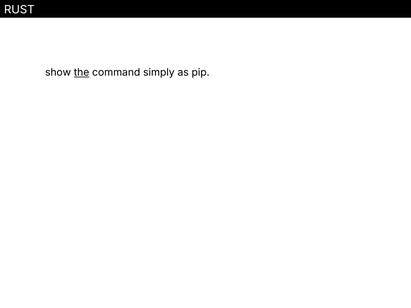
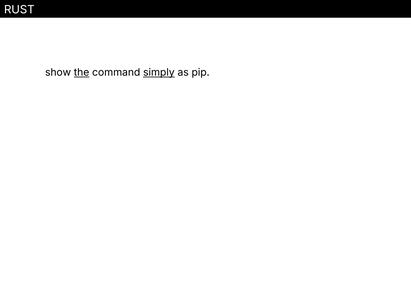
simply underline: none -> present
